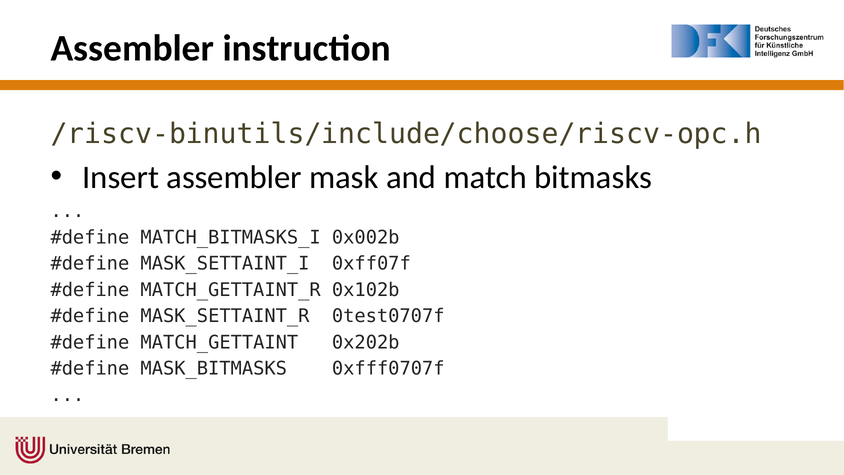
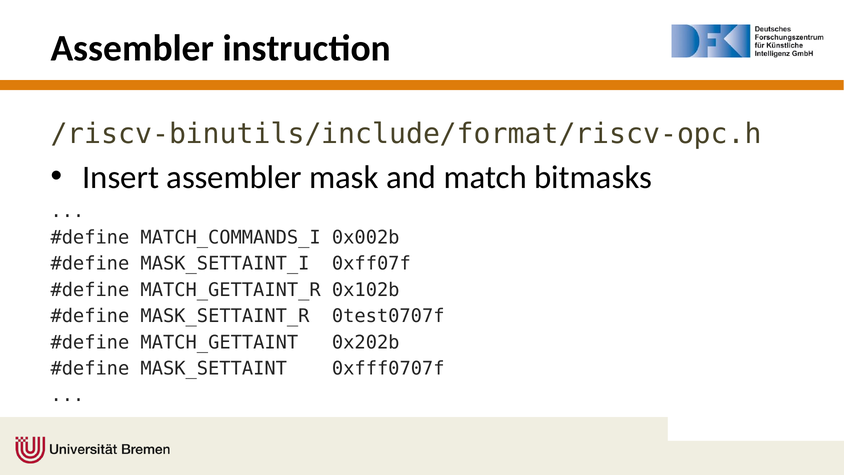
/riscv-binutils/include/choose/riscv-opc.h: /riscv-binutils/include/choose/riscv-opc.h -> /riscv-binutils/include/format/riscv-opc.h
MATCH_BITMASKS_I: MATCH_BITMASKS_I -> MATCH_COMMANDS_I
MASK_BITMASKS: MASK_BITMASKS -> MASK_SETTAINT
